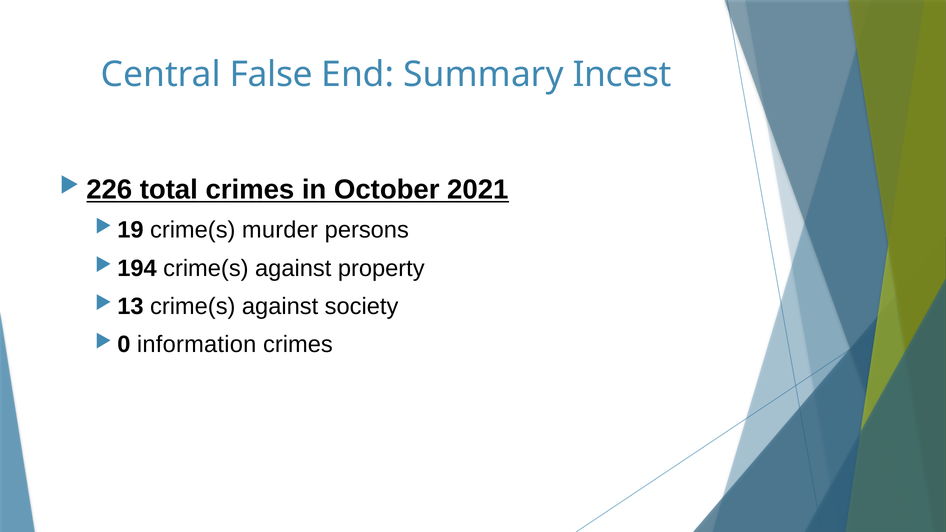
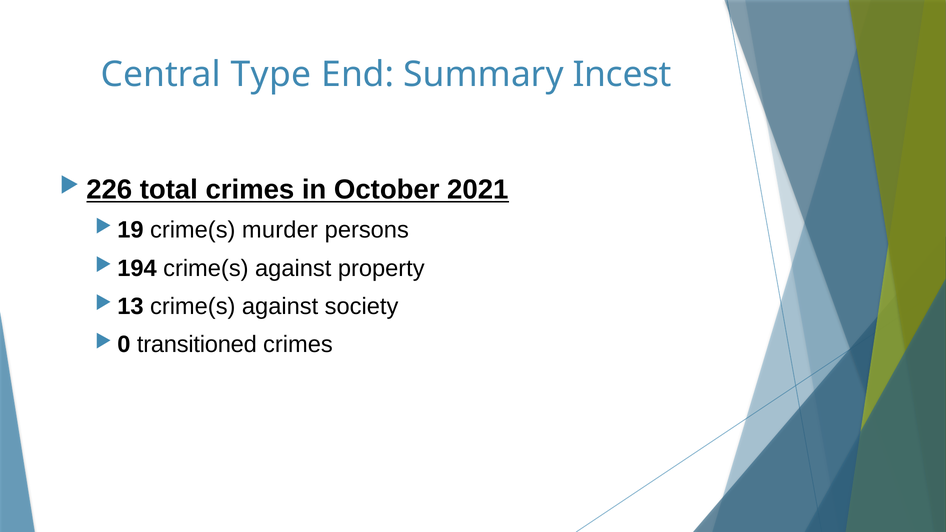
False: False -> Type
information: information -> transitioned
